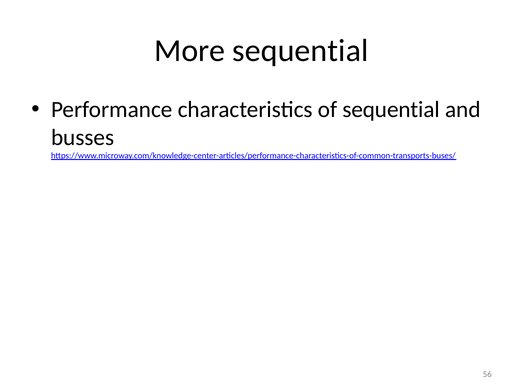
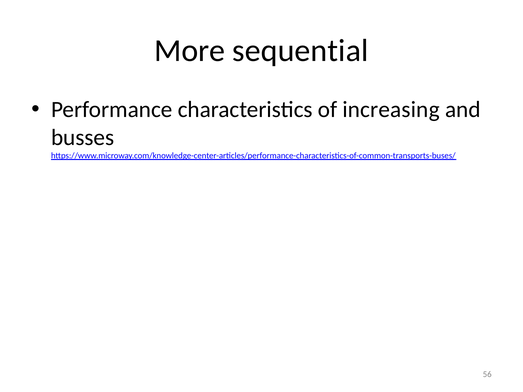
of sequential: sequential -> increasing
